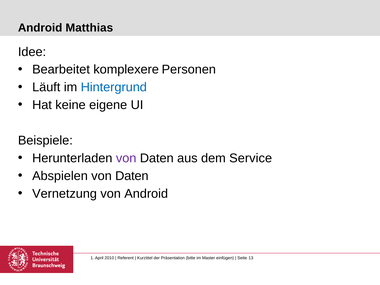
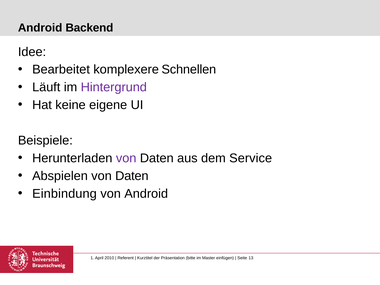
Matthias: Matthias -> Backend
Personen: Personen -> Schnellen
Hintergrund colour: blue -> purple
Vernetzung: Vernetzung -> Einbindung
